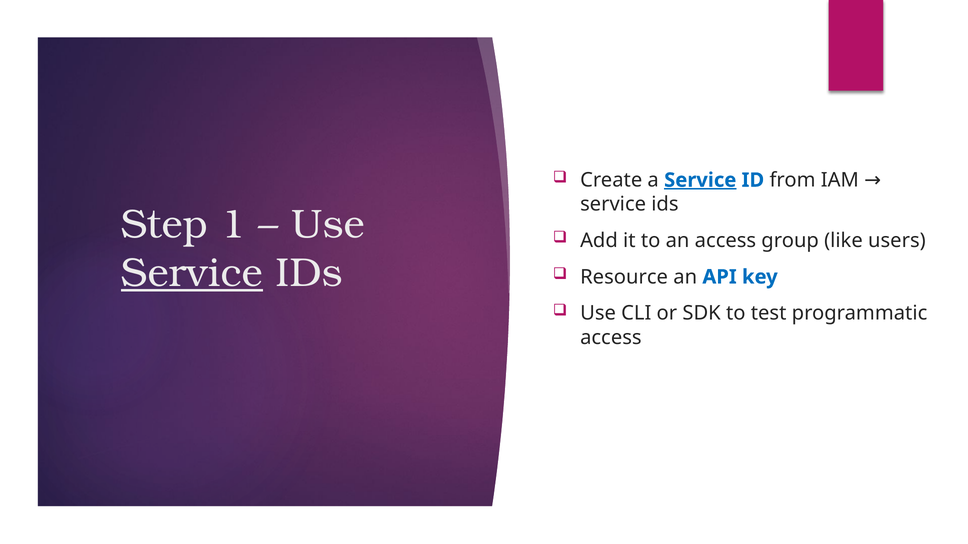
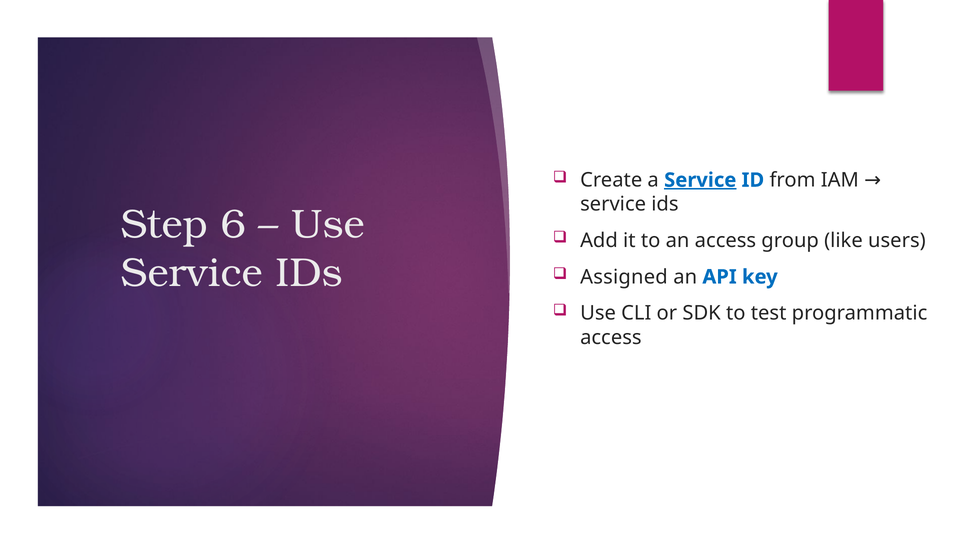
1: 1 -> 6
Service at (192, 273) underline: present -> none
Resource: Resource -> Assigned
